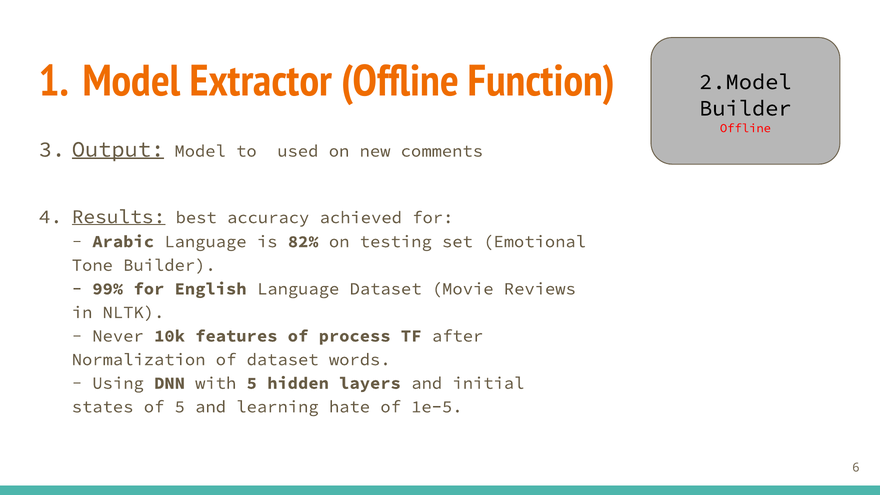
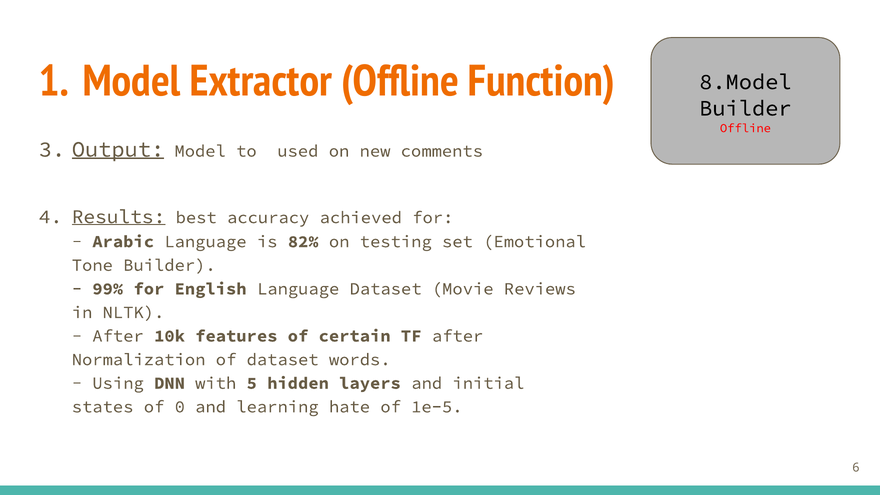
2.Model: 2.Model -> 8.Model
Never at (118, 336): Never -> After
process: process -> certain
of 5: 5 -> 0
